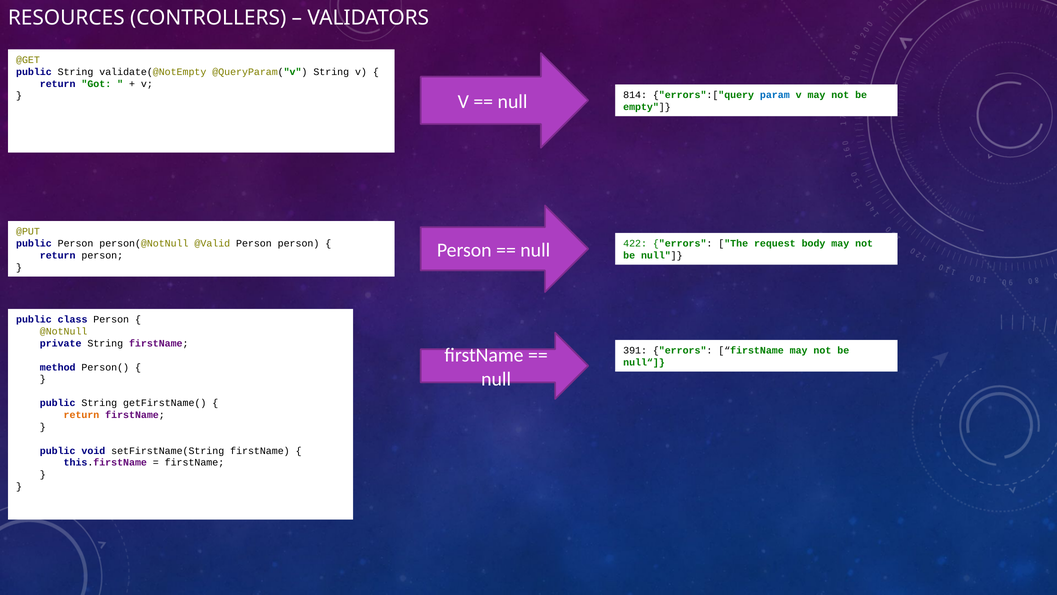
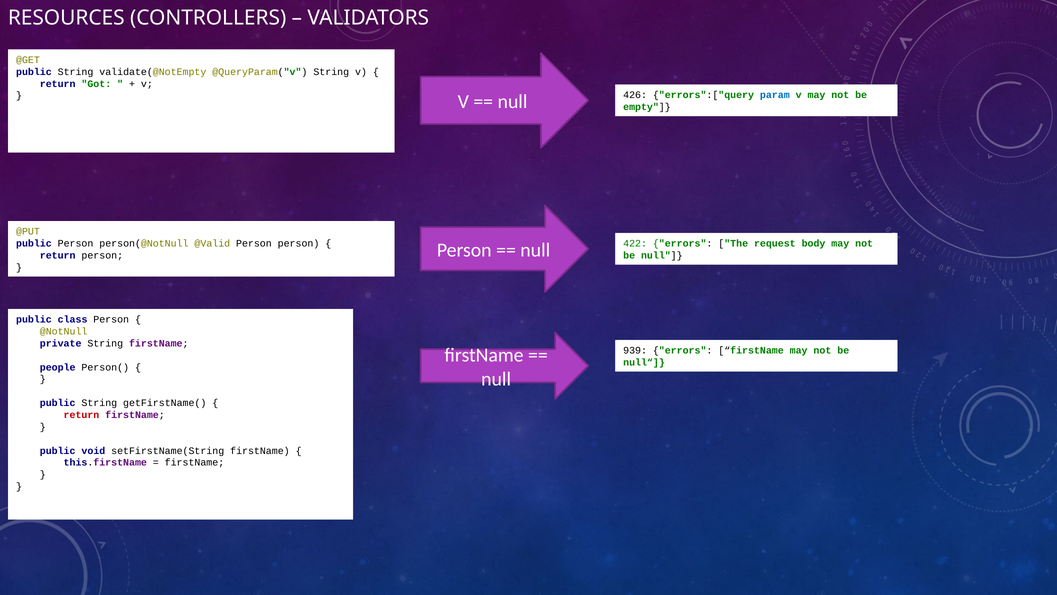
814: 814 -> 426
391: 391 -> 939
method: method -> people
return at (81, 415) colour: orange -> red
